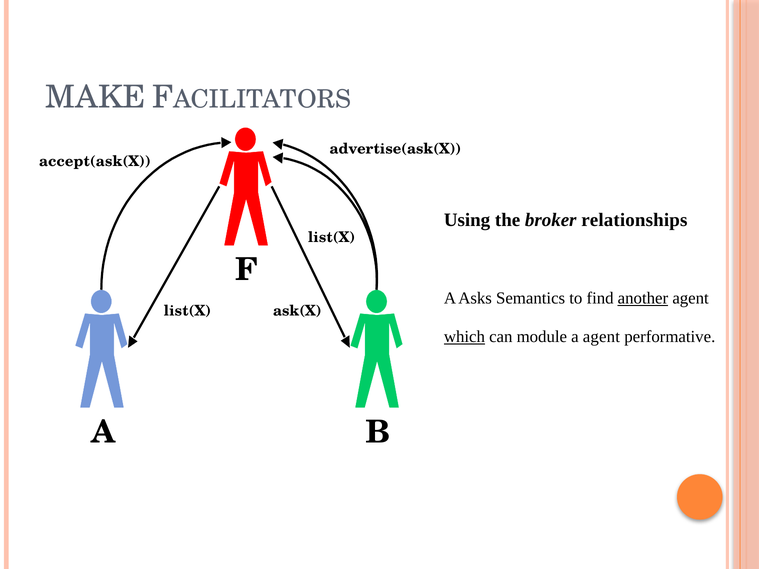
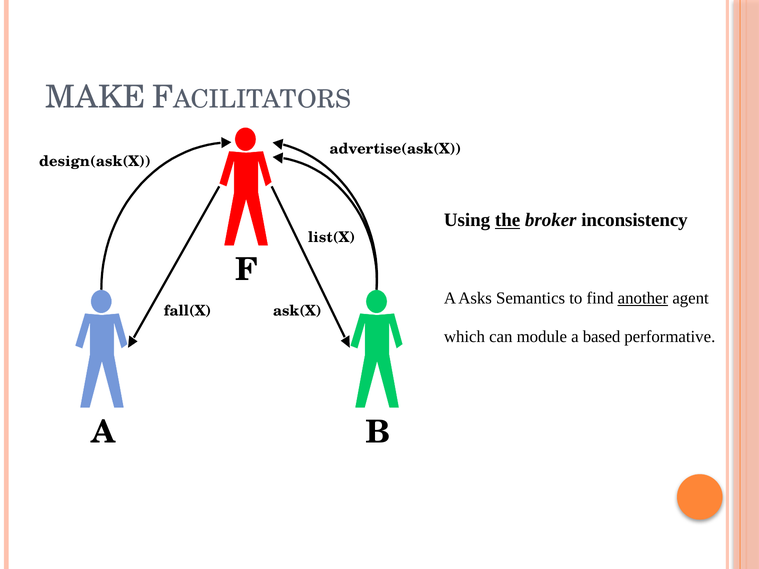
accept(ask(X: accept(ask(X -> design(ask(X
the underline: none -> present
relationships: relationships -> inconsistency
list(X at (187, 311): list(X -> fall(X
which underline: present -> none
a agent: agent -> based
